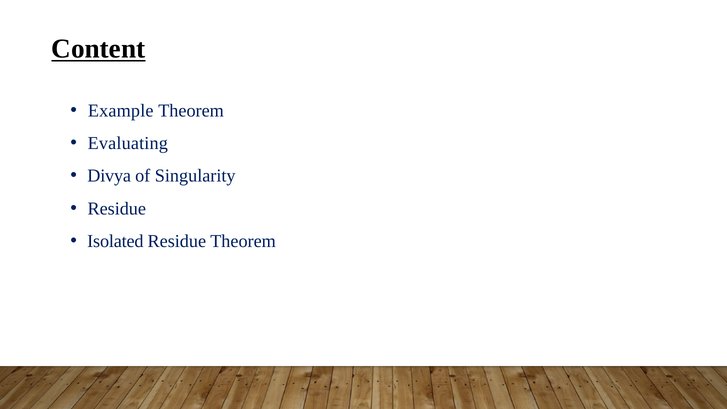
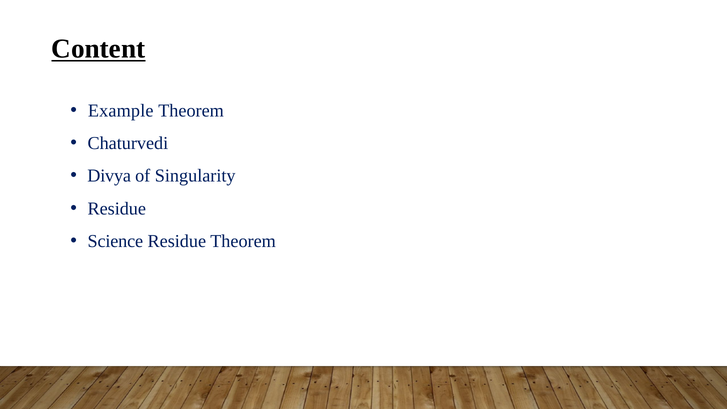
Evaluating: Evaluating -> Chaturvedi
Isolated: Isolated -> Science
